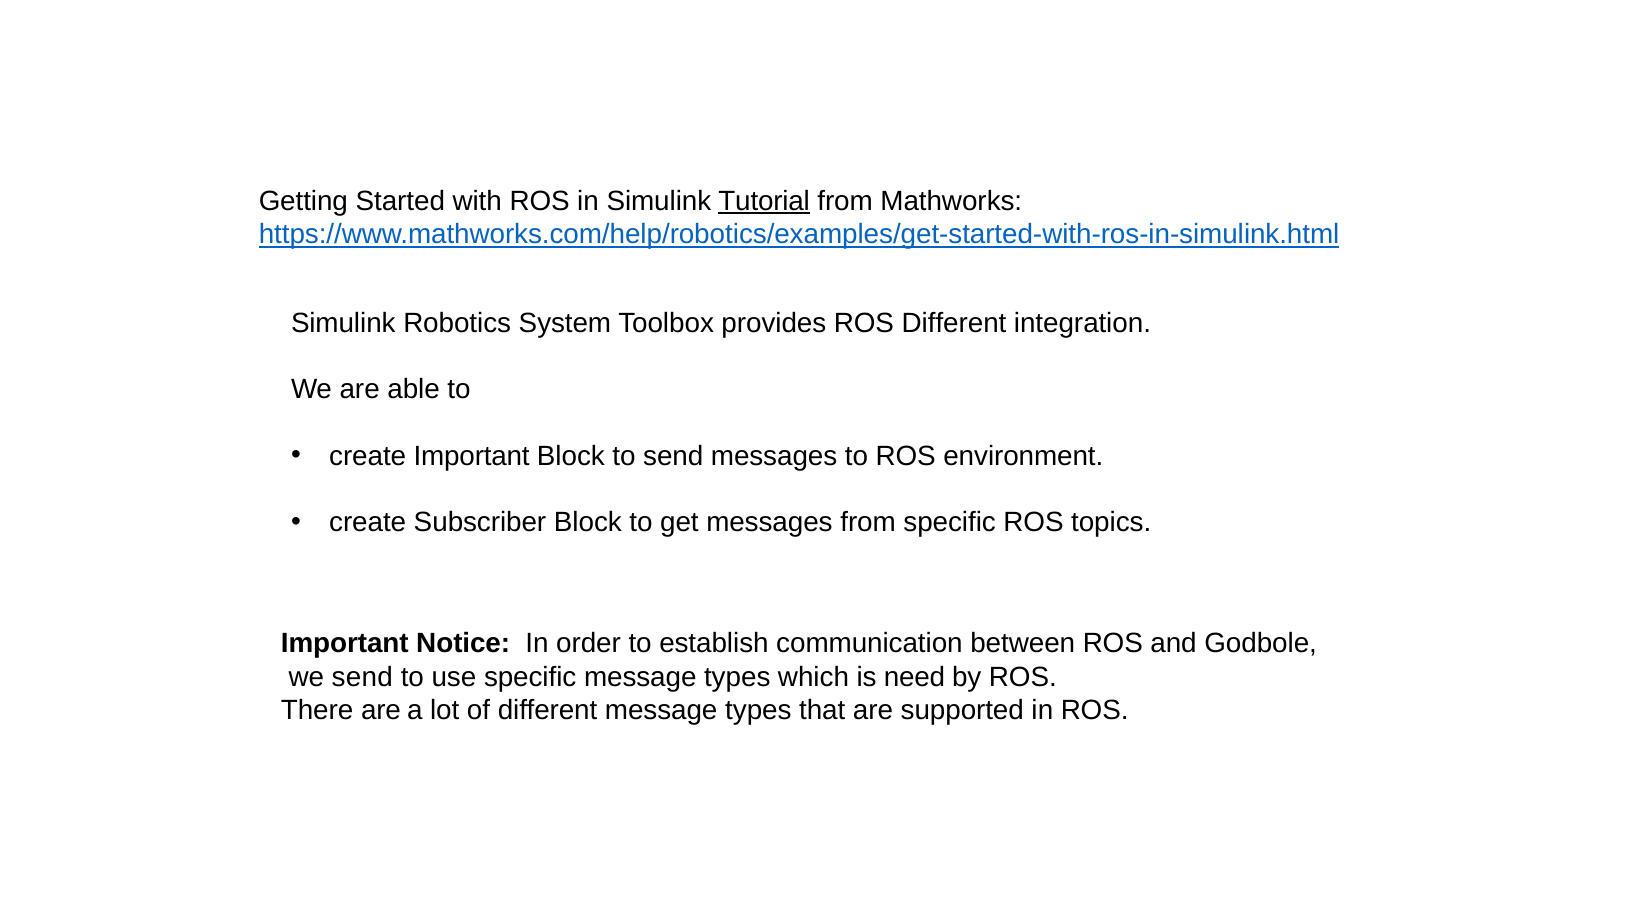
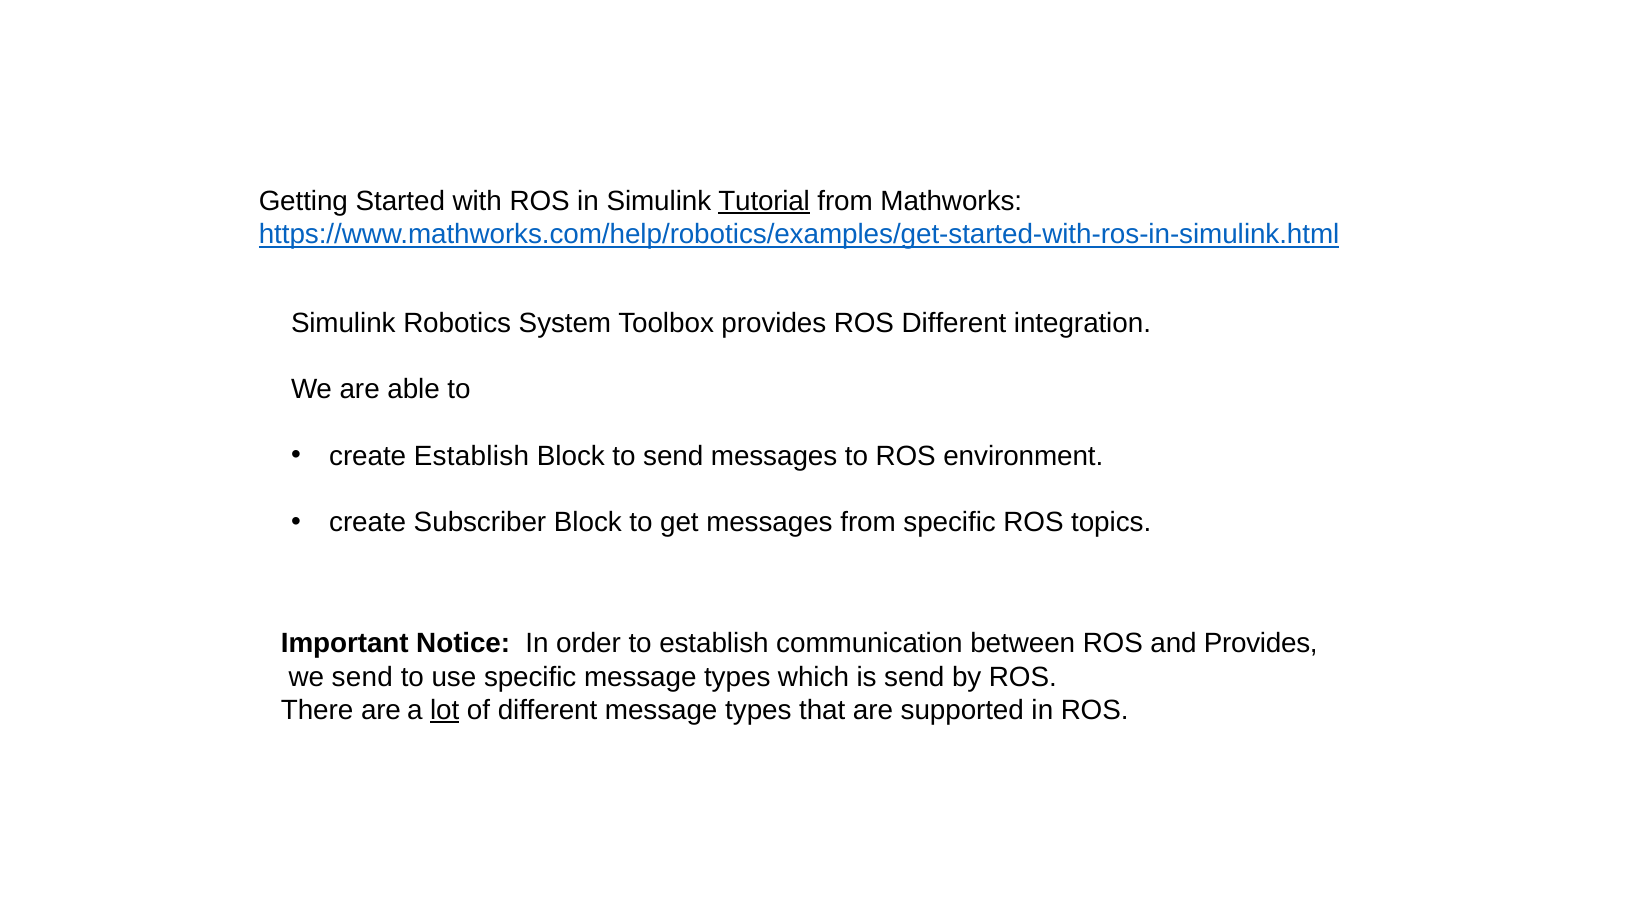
create Important: Important -> Establish
and Godbole: Godbole -> Provides
is need: need -> send
lot underline: none -> present
